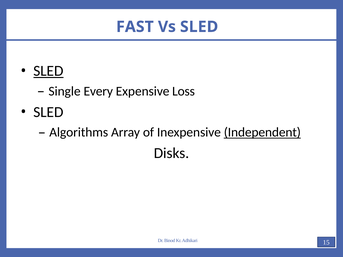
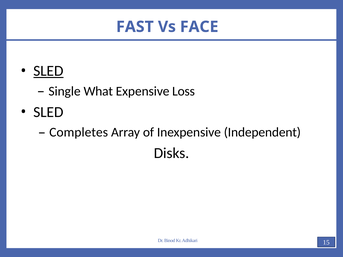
Vs SLED: SLED -> FACE
Every: Every -> What
Algorithms: Algorithms -> Completes
Independent underline: present -> none
